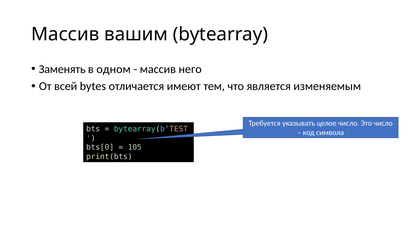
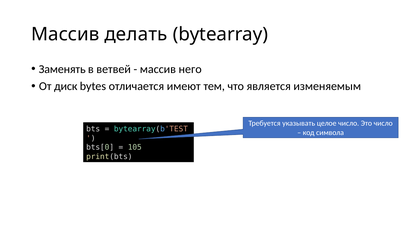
вашим: вашим -> делать
одном: одном -> ветвей
всей: всей -> диск
